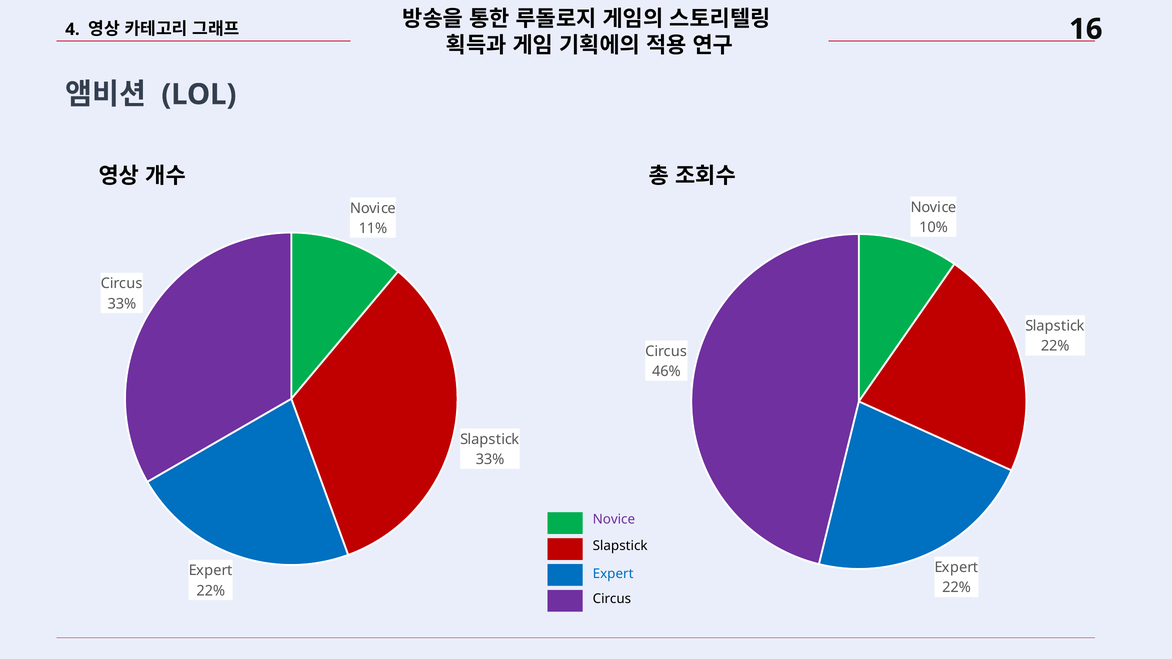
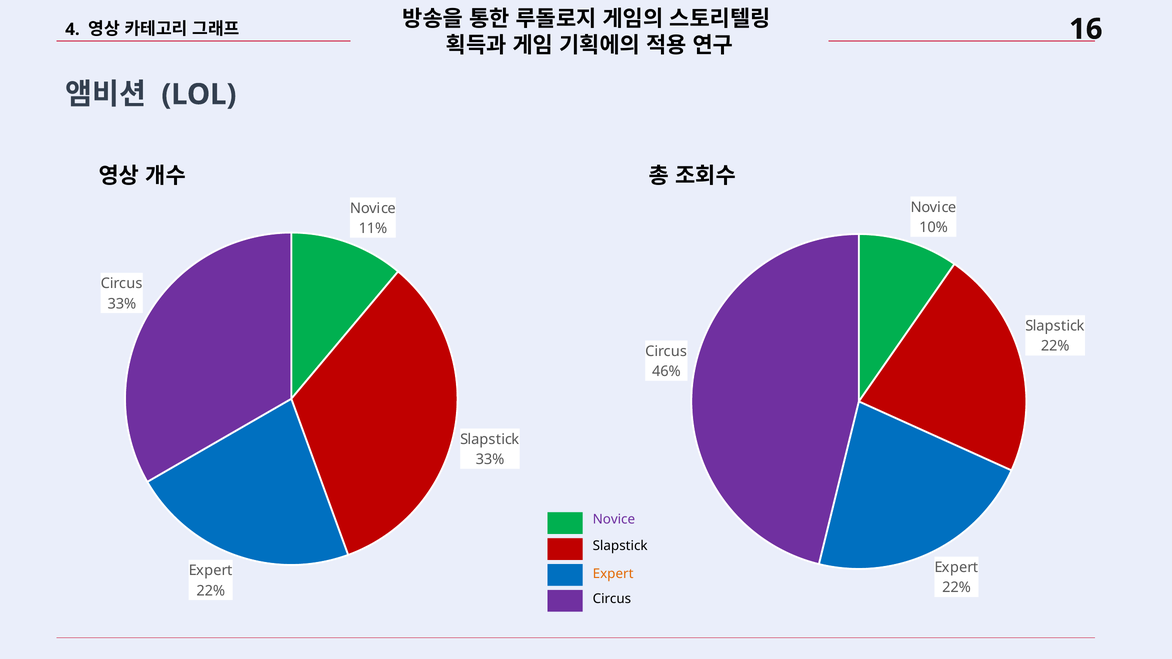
Expert at (613, 574) colour: blue -> orange
